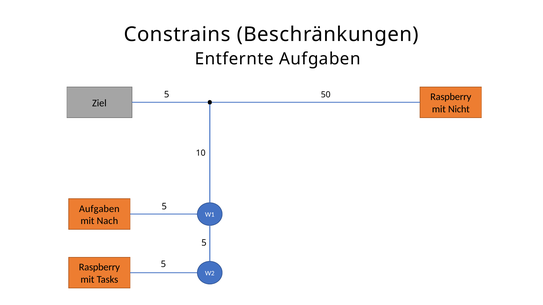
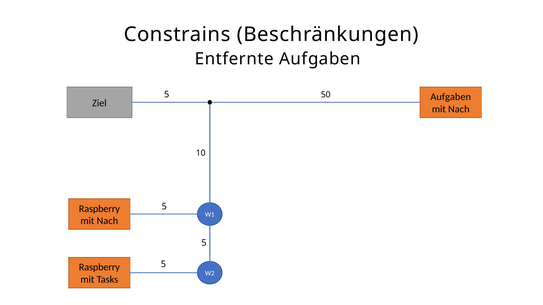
Raspberry at (451, 97): Raspberry -> Aufgaben
Nicht at (459, 109): Nicht -> Nach
Aufgaben at (99, 209): Aufgaben -> Raspberry
